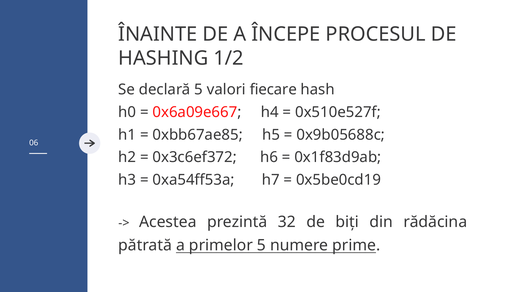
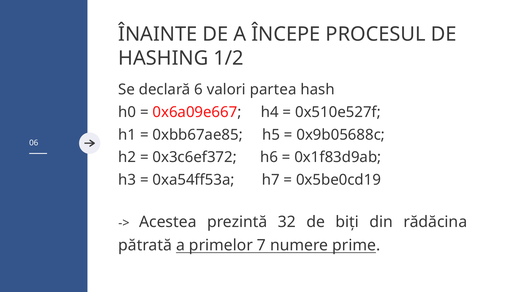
declară 5: 5 -> 6
fiecare: fiecare -> partea
primelor 5: 5 -> 7
